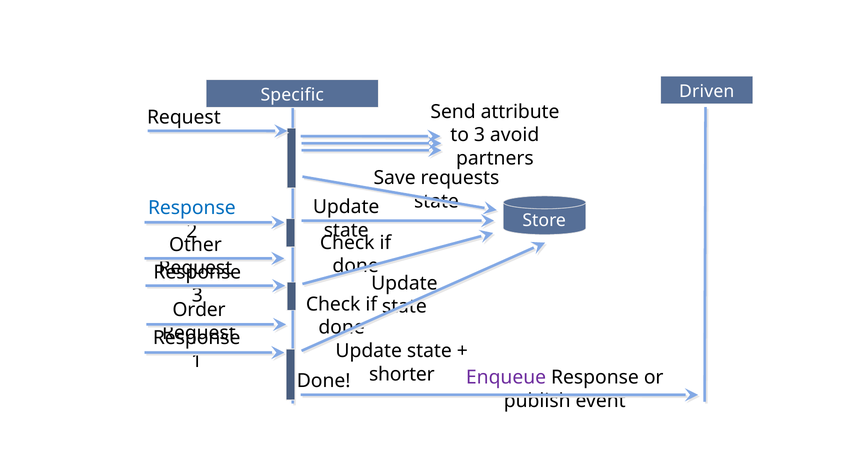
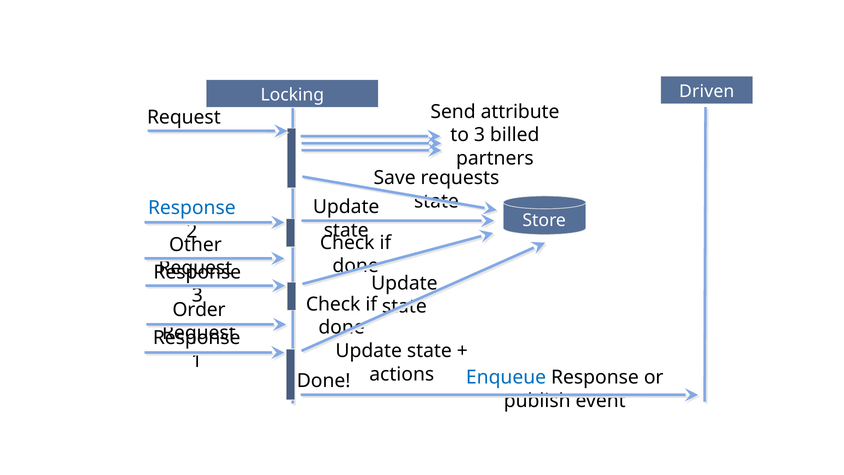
Specific: Specific -> Locking
avoid: avoid -> billed
shorter: shorter -> actions
Enqueue colour: purple -> blue
